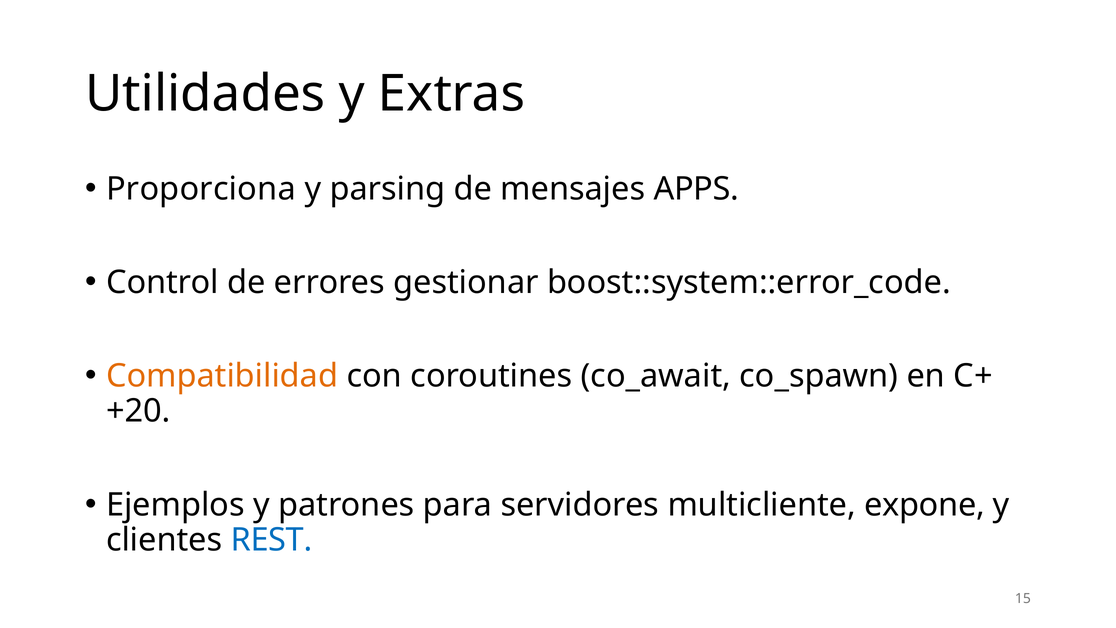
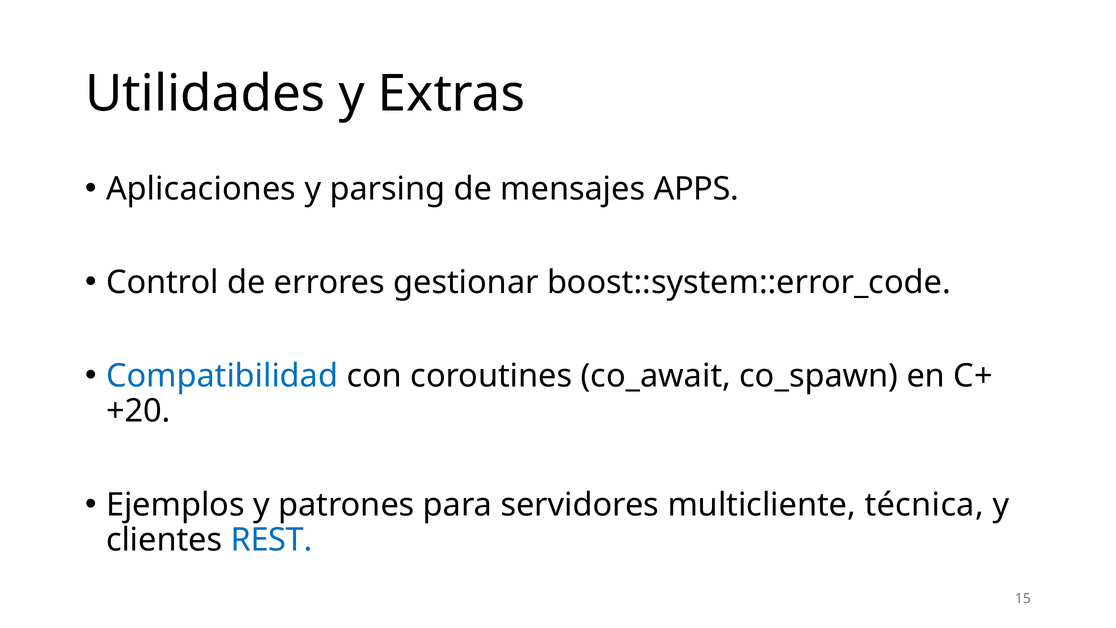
Proporciona: Proporciona -> Aplicaciones
Compatibilidad colour: orange -> blue
expone: expone -> técnica
